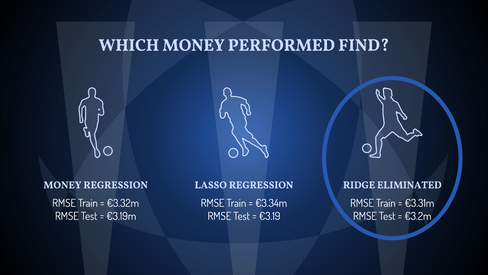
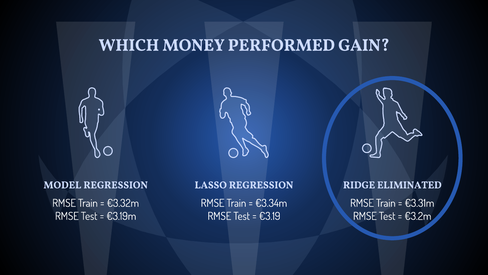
FIND: FIND -> GAIN
MONEY at (62, 185): MONEY -> MODEL
